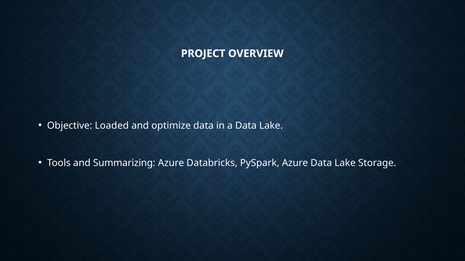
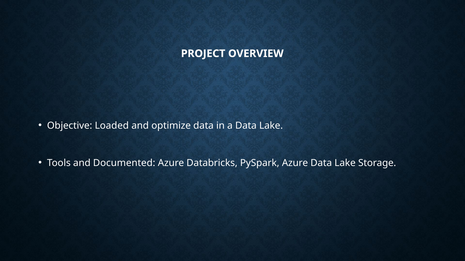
Summarizing: Summarizing -> Documented
